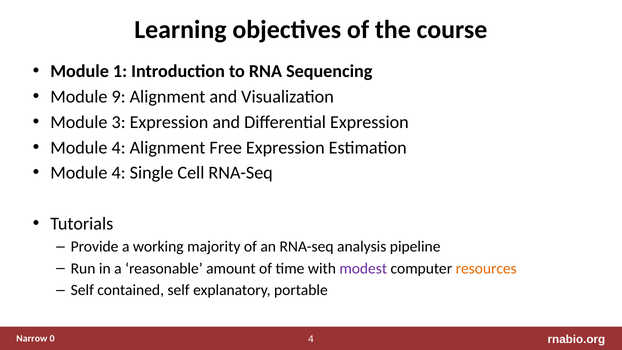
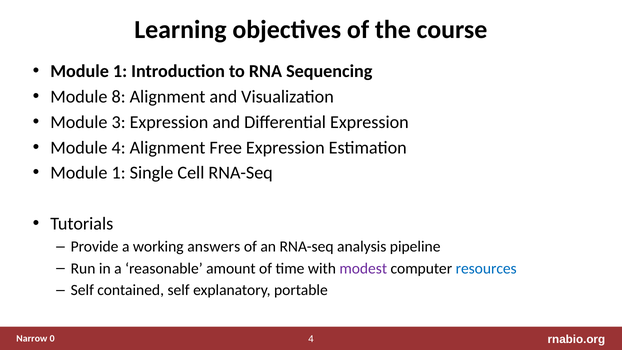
9: 9 -> 8
4 at (119, 173): 4 -> 1
majority: majority -> answers
resources colour: orange -> blue
